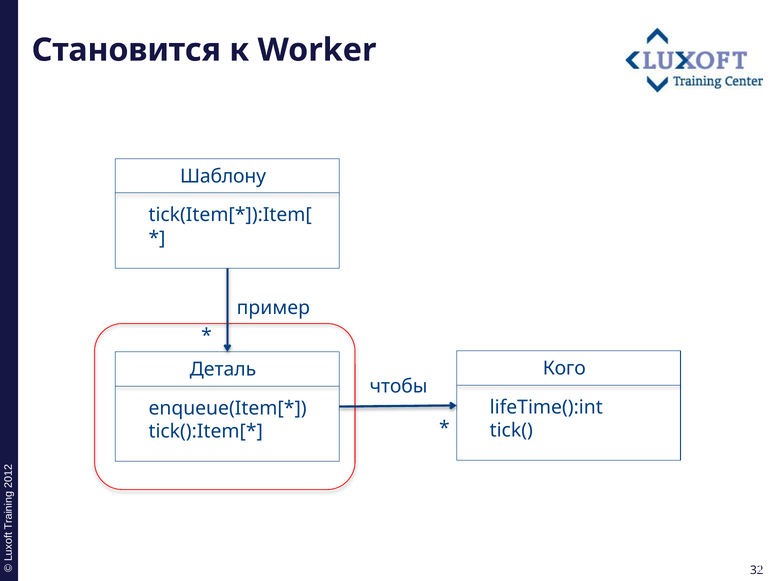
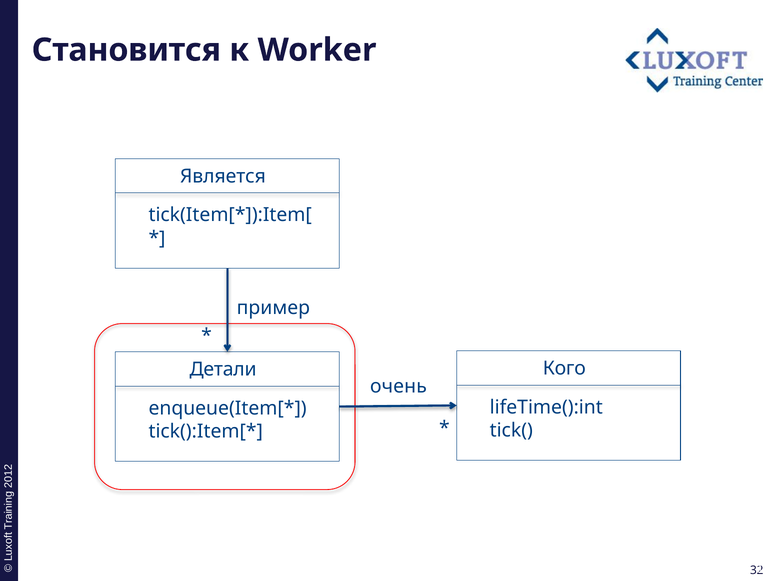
Шаблону: Шаблону -> Является
Деталь: Деталь -> Детали
чтобы: чтобы -> очень
